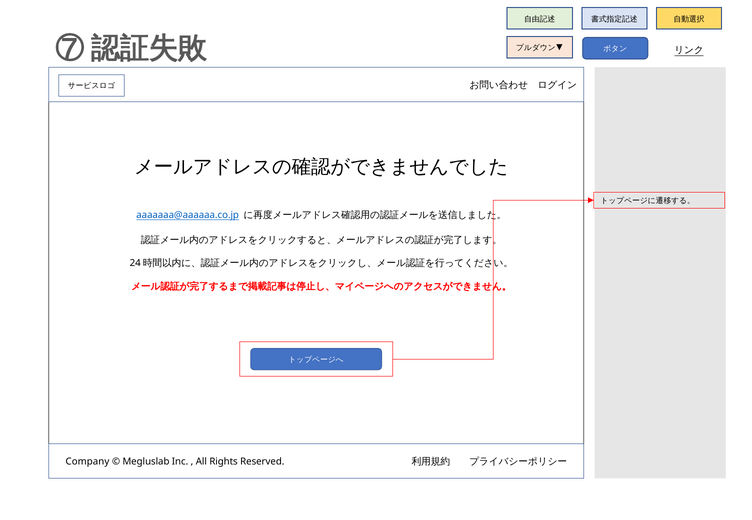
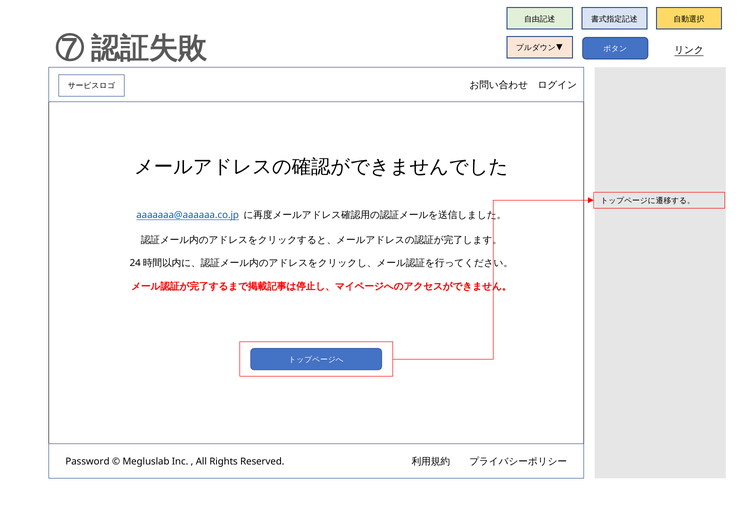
Company: Company -> Password
